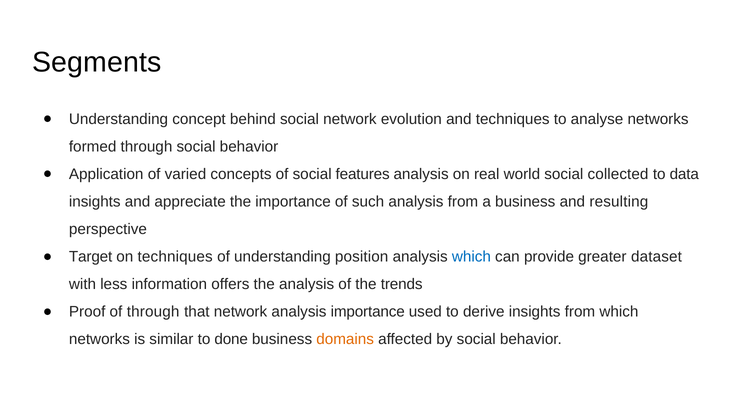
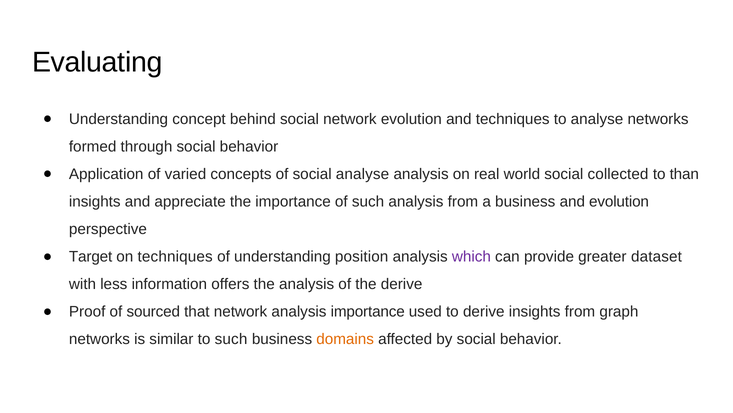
Segments: Segments -> Evaluating
social features: features -> analyse
data: data -> than
and resulting: resulting -> evolution
which at (471, 256) colour: blue -> purple
the trends: trends -> derive
of through: through -> sourced
from which: which -> graph
to done: done -> such
